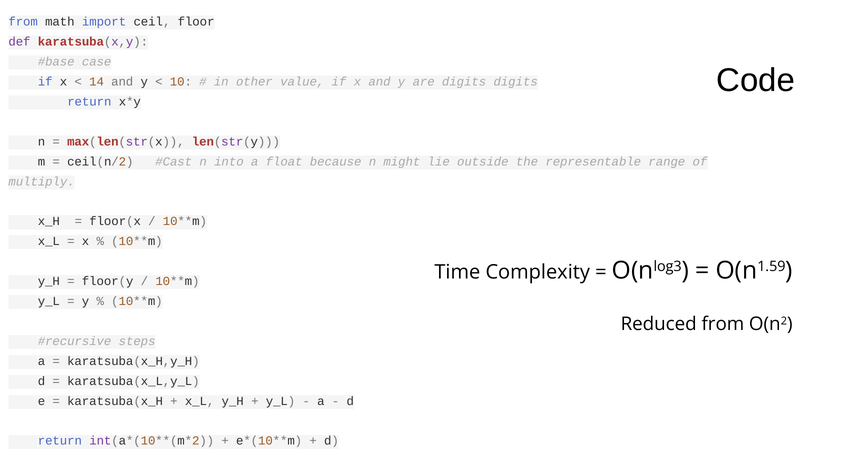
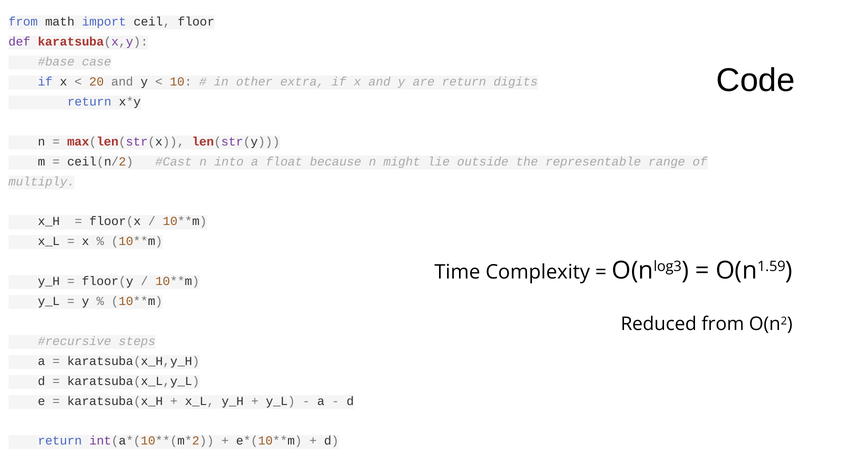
14: 14 -> 20
value: value -> extra
are digits: digits -> return
